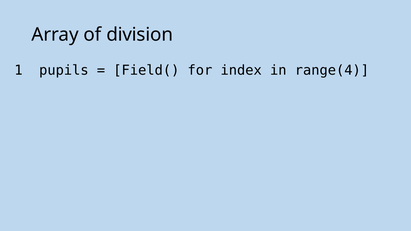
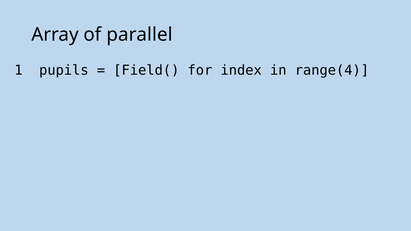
division: division -> parallel
